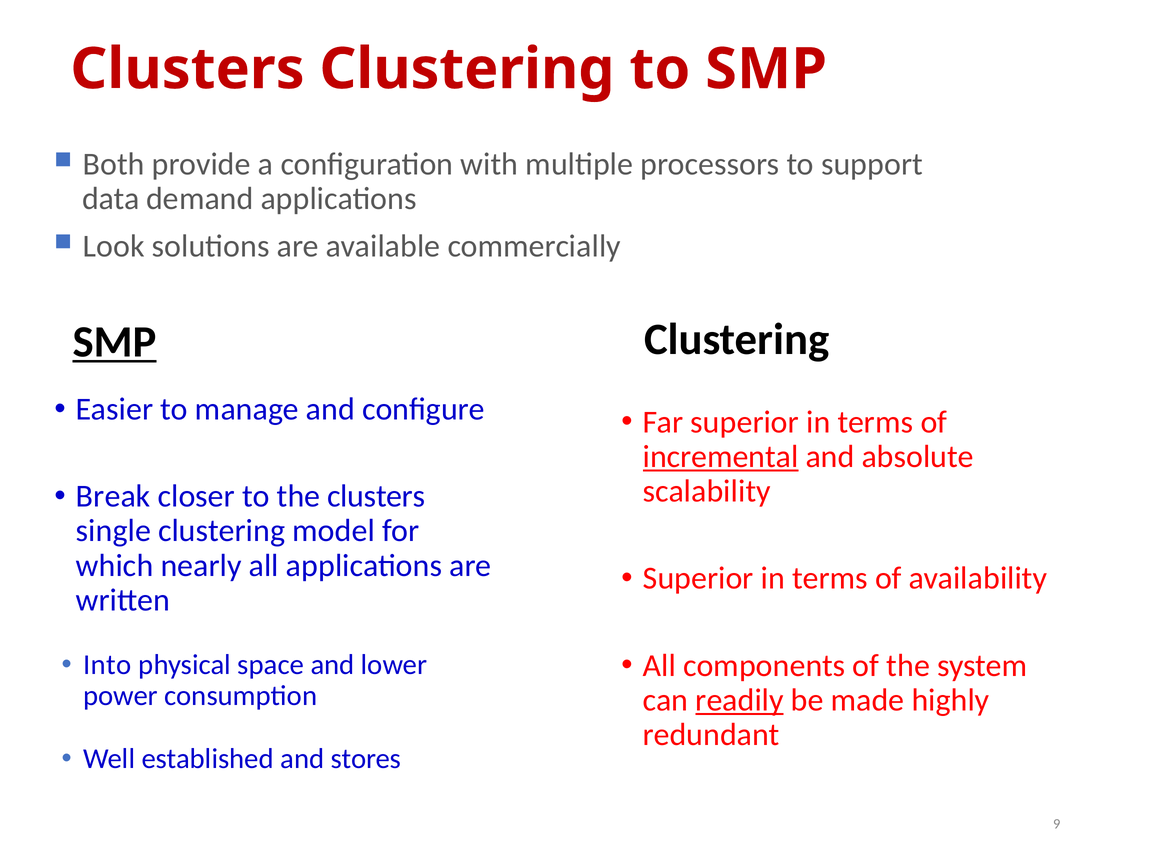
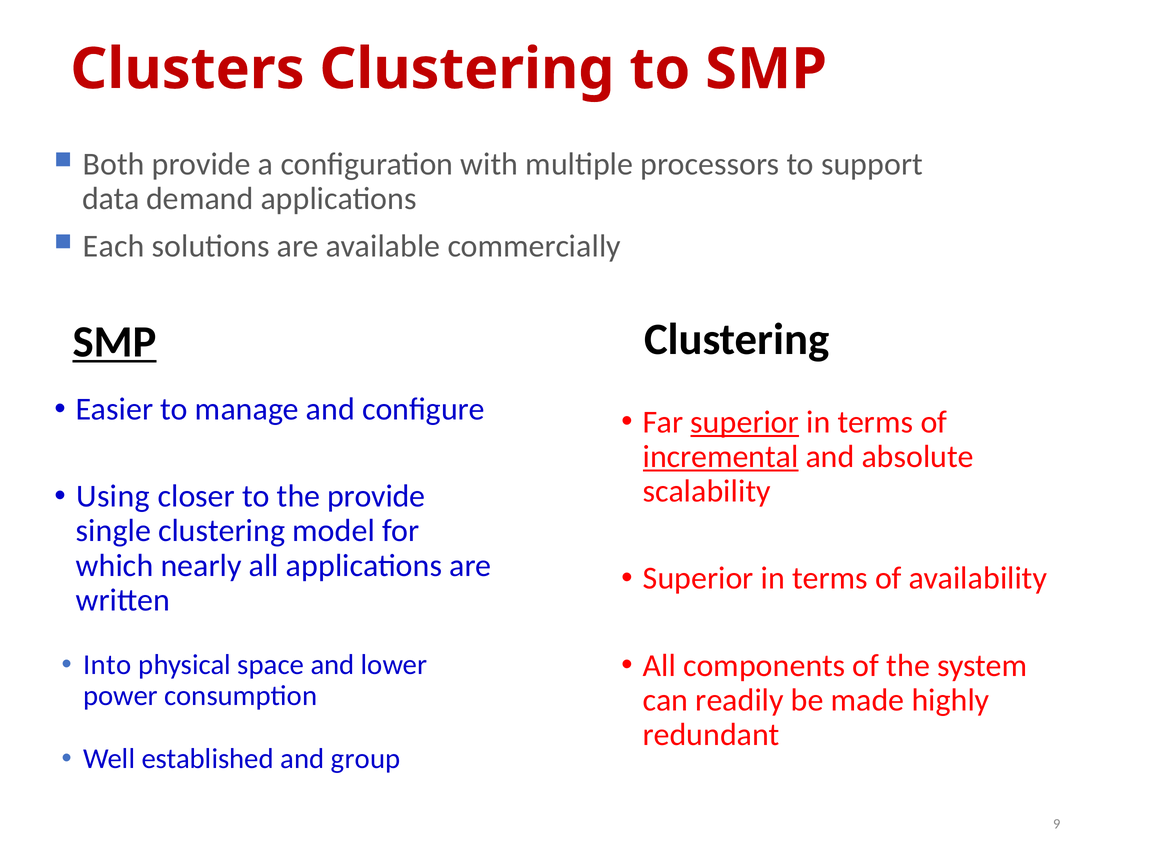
Look: Look -> Each
superior at (745, 422) underline: none -> present
Break: Break -> Using
the clusters: clusters -> provide
readily underline: present -> none
stores: stores -> group
